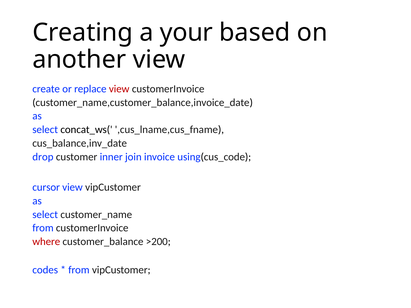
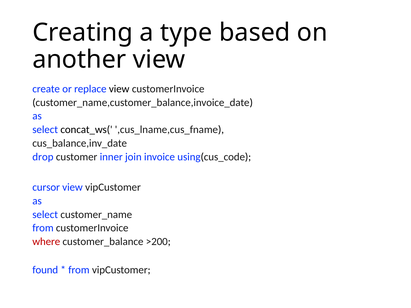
your: your -> type
view at (119, 89) colour: red -> black
codes: codes -> found
